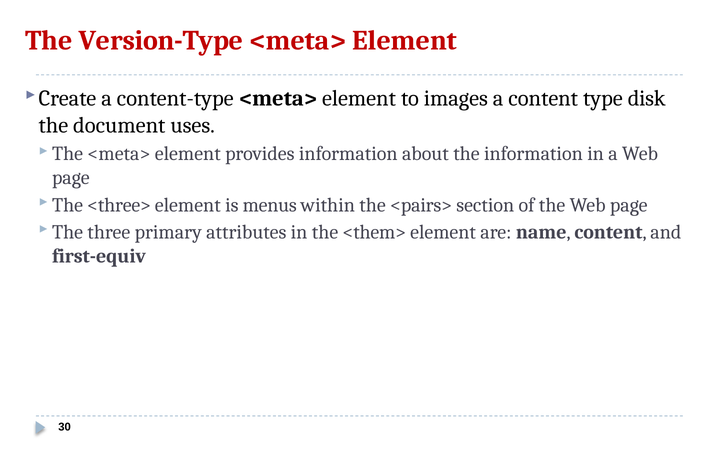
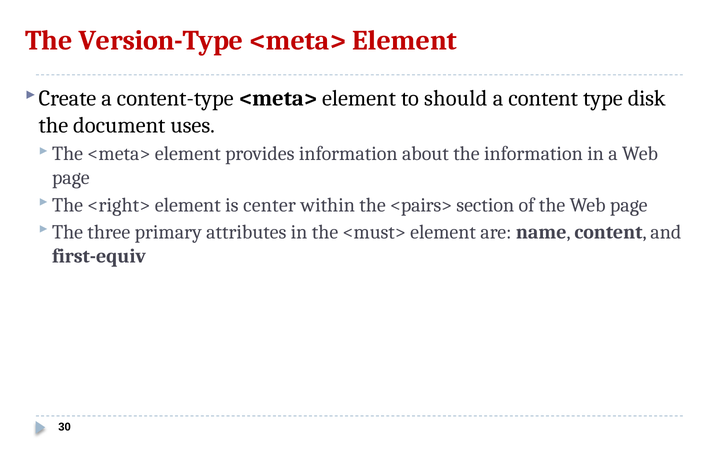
images: images -> should
<three>: <three> -> <right>
menus: menus -> center
<them>: <them> -> <must>
